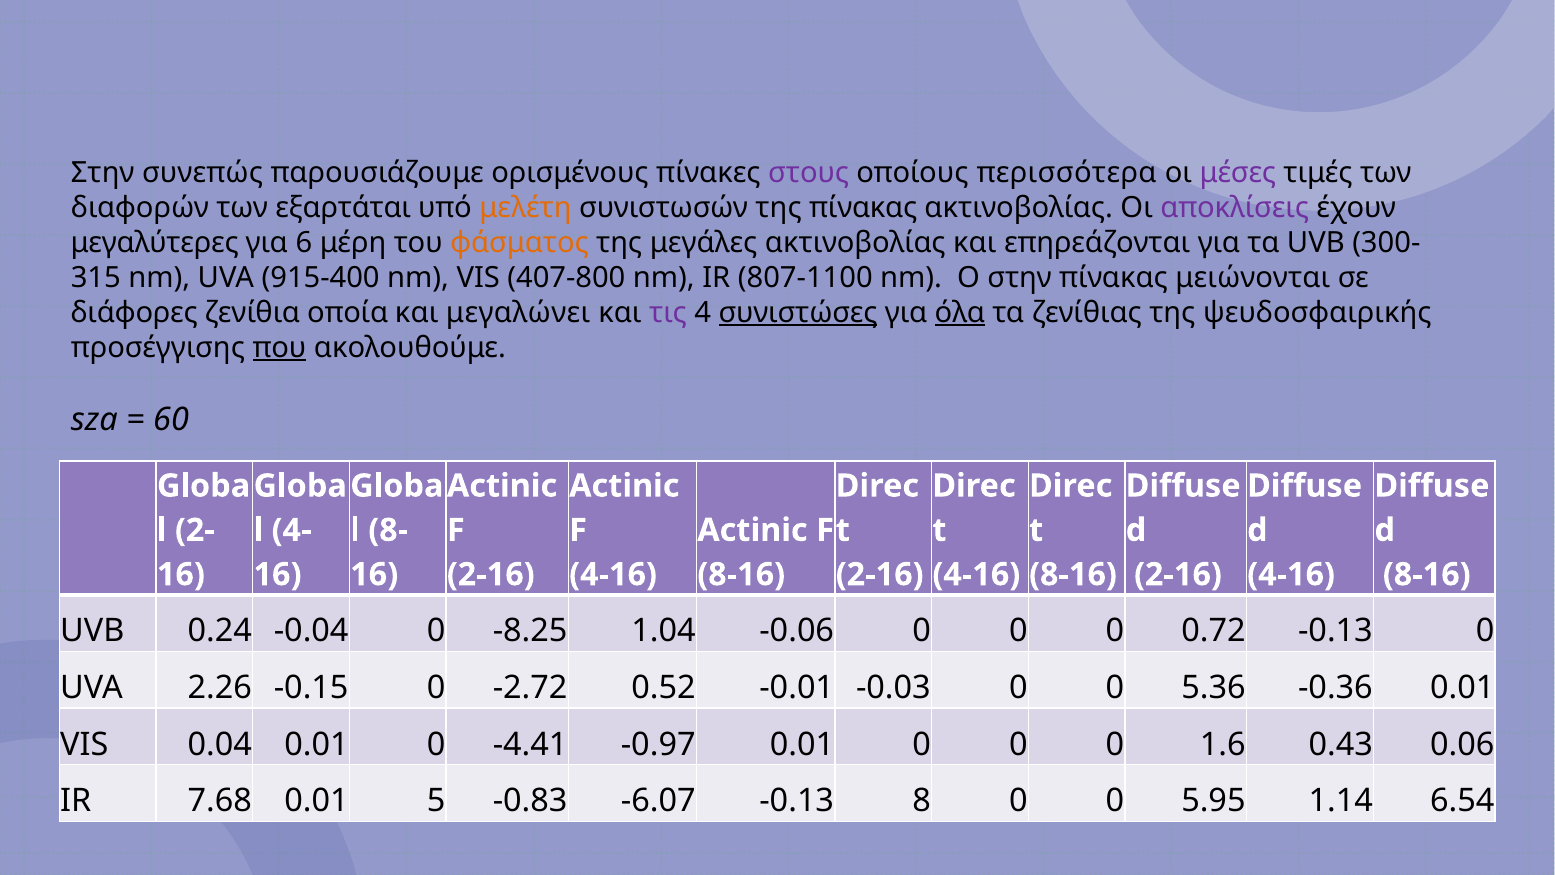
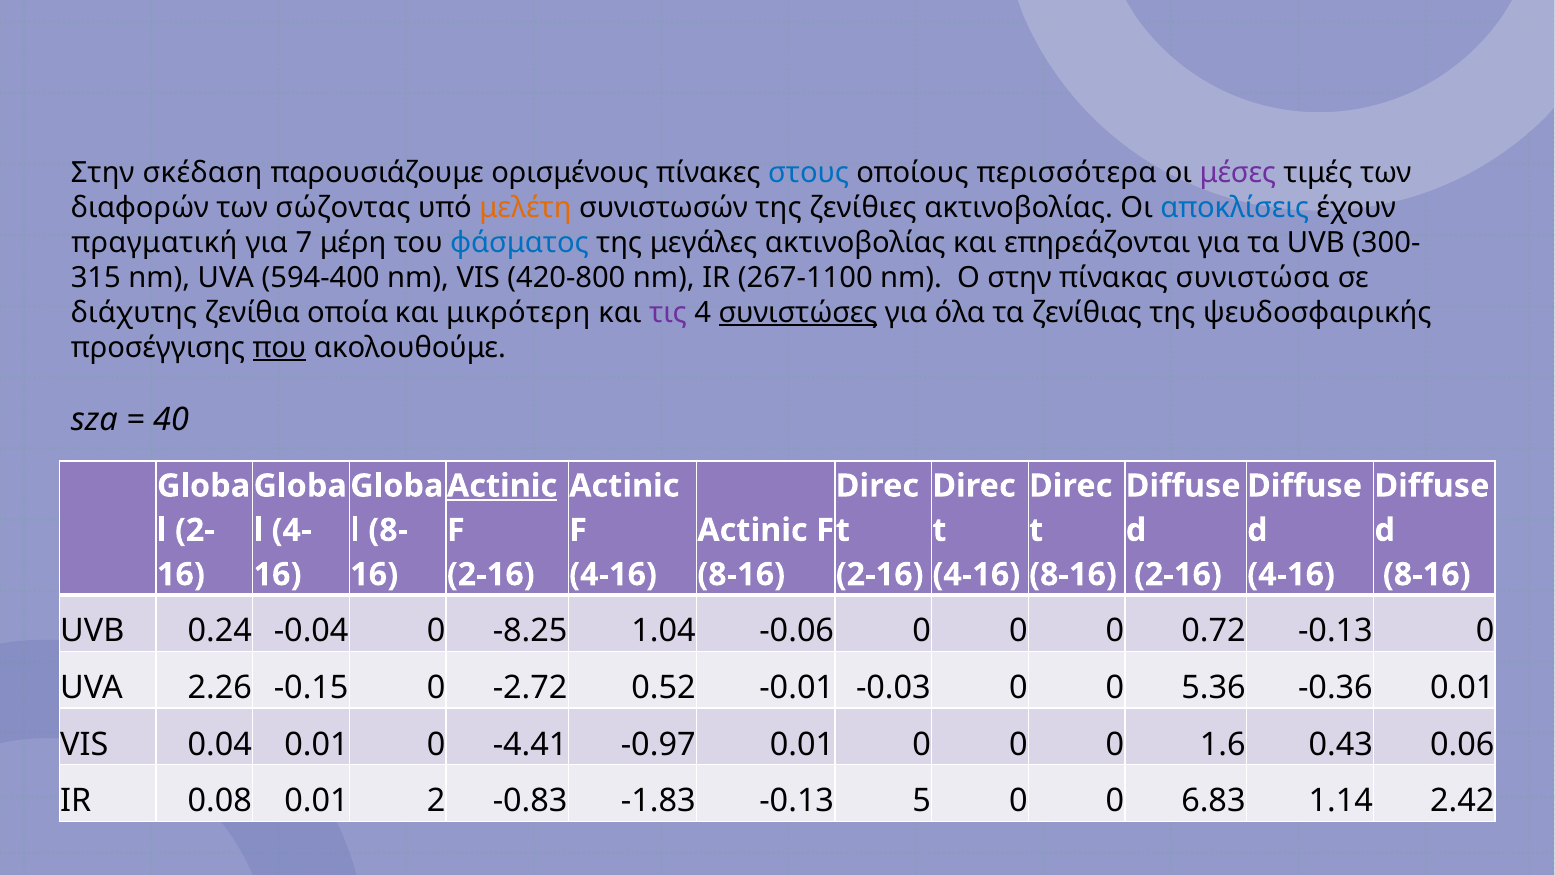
συνεπώς: συνεπώς -> σκέδαση
στους colour: purple -> blue
εξαρτάται: εξαρτάται -> σώζοντας
της πίνακας: πίνακας -> ζενίθιες
αποκλίσεις colour: purple -> blue
μεγαλύτερες: μεγαλύτερες -> πραγματική
6: 6 -> 7
φάσματος colour: orange -> blue
915-400: 915-400 -> 594-400
407-800: 407-800 -> 420-800
807-1100: 807-1100 -> 267-1100
μειώνονται: μειώνονται -> συνιστώσα
διάφορες: διάφορες -> διάχυτης
μεγαλώνει: μεγαλώνει -> μικρότερη
όλα underline: present -> none
60: 60 -> 40
Actinic at (502, 486) underline: none -> present
7.68: 7.68 -> 0.08
5: 5 -> 2
-6.07: -6.07 -> -1.83
8: 8 -> 5
5.95: 5.95 -> 6.83
6.54: 6.54 -> 2.42
